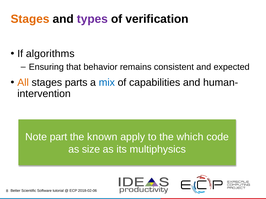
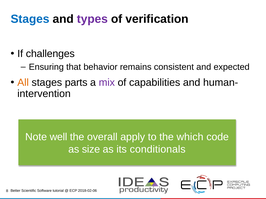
Stages at (30, 19) colour: orange -> blue
algorithms: algorithms -> challenges
mix colour: blue -> purple
part: part -> well
known: known -> overall
multiphysics: multiphysics -> conditionals
